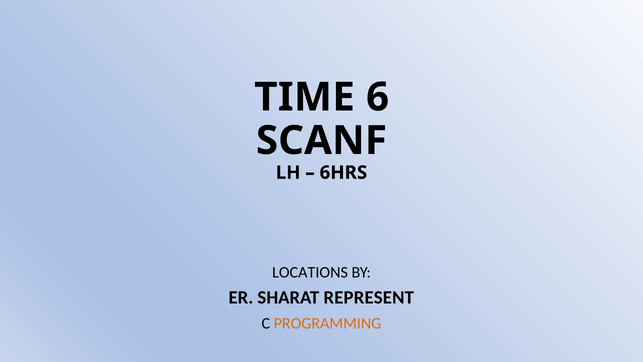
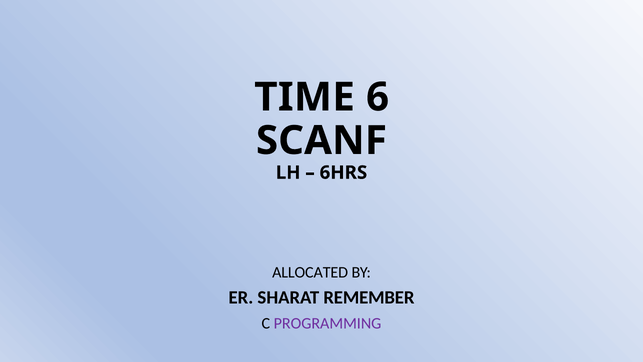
LOCATIONS: LOCATIONS -> ALLOCATED
REPRESENT: REPRESENT -> REMEMBER
PROGRAMMING colour: orange -> purple
